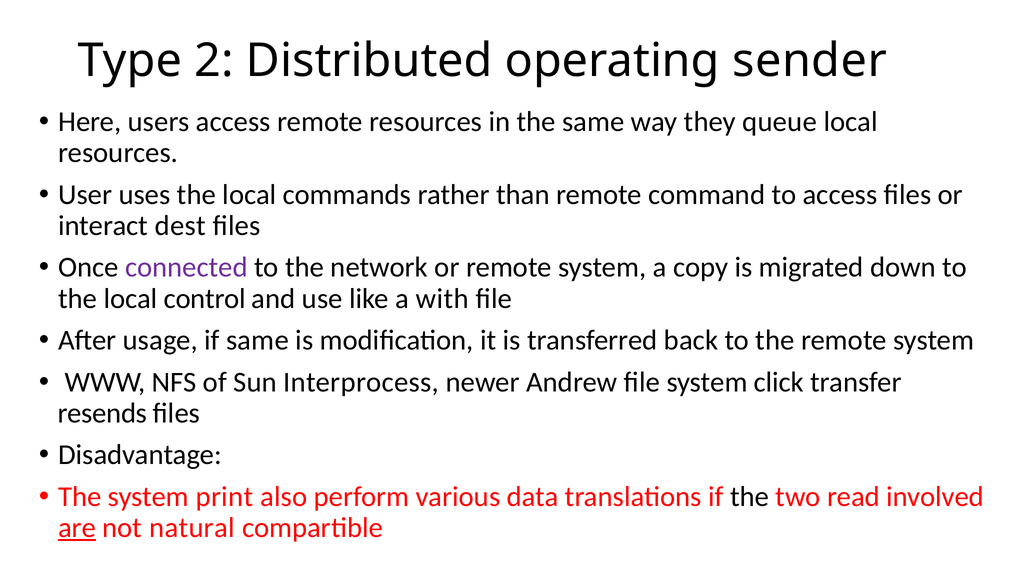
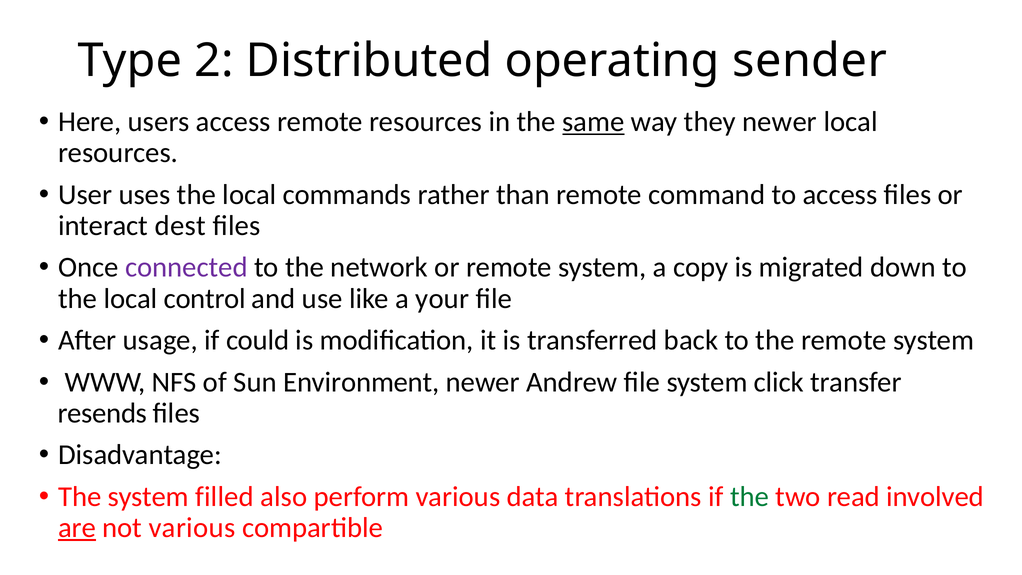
same at (593, 122) underline: none -> present
they queue: queue -> newer
with: with -> your
if same: same -> could
Interprocess: Interprocess -> Environment
print: print -> filled
the at (750, 497) colour: black -> green
not natural: natural -> various
